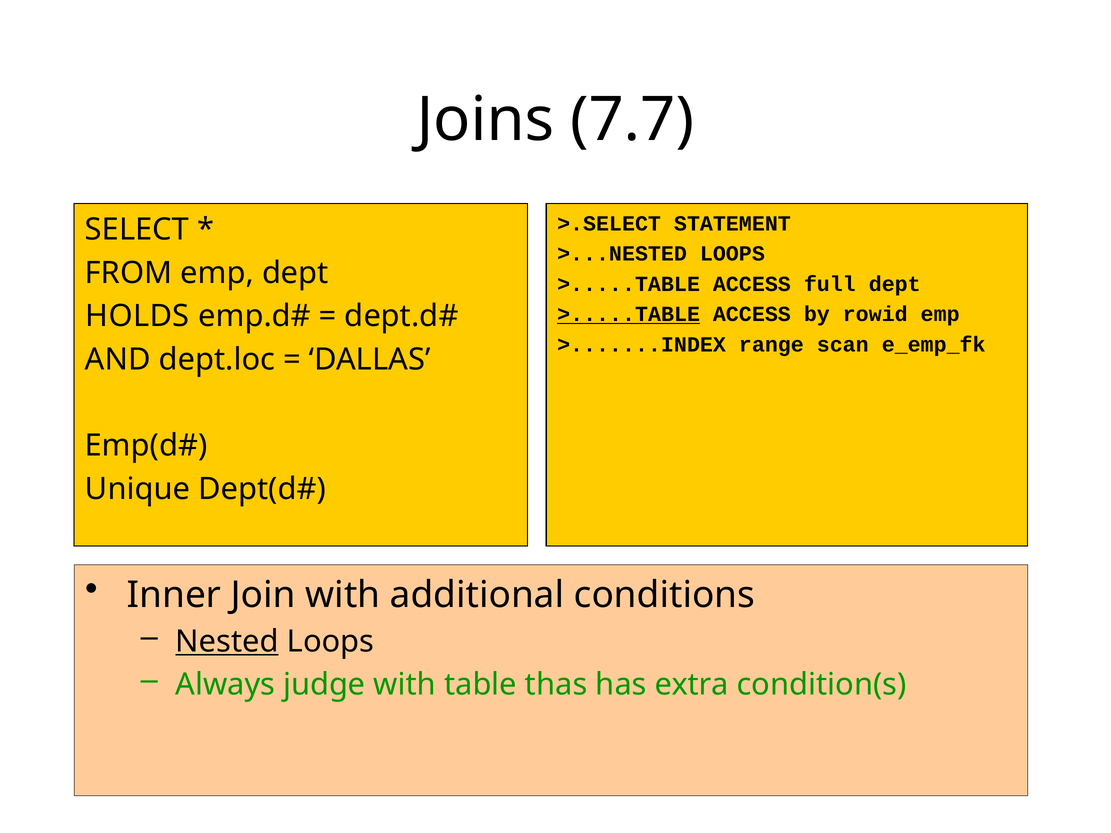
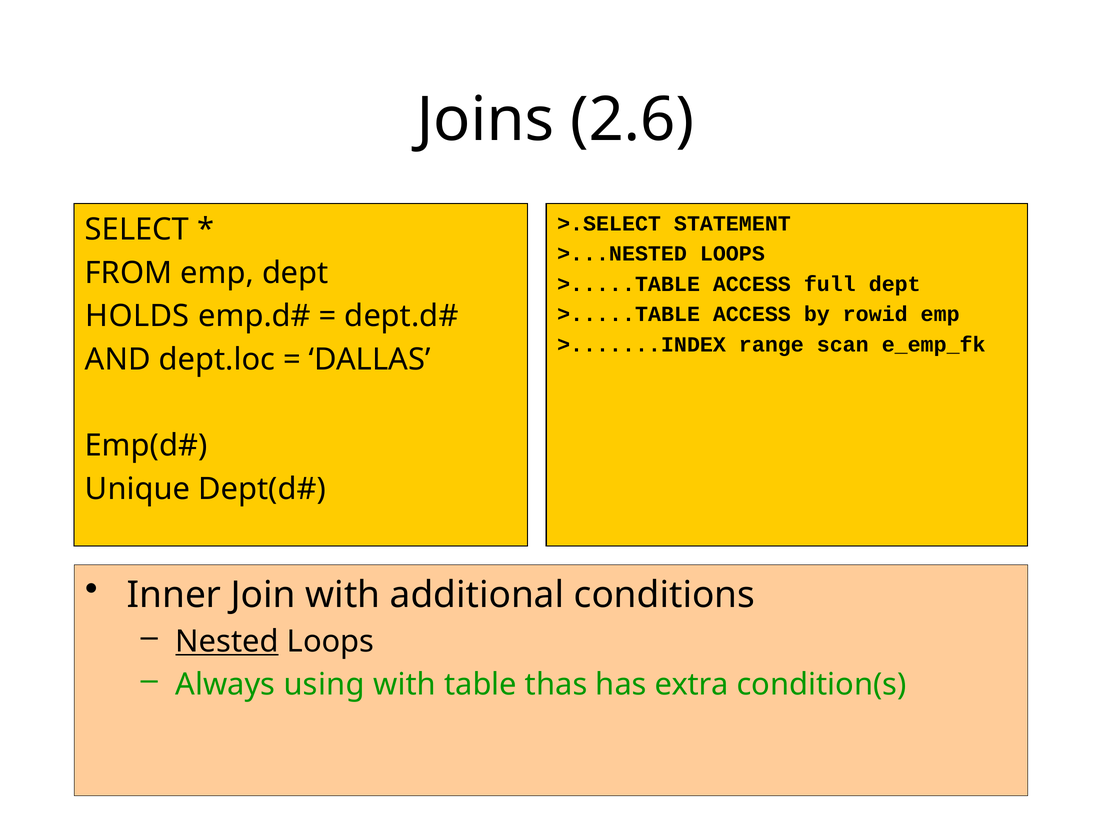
7.7: 7.7 -> 2.6
>.....TABLE at (629, 314) underline: present -> none
judge: judge -> using
